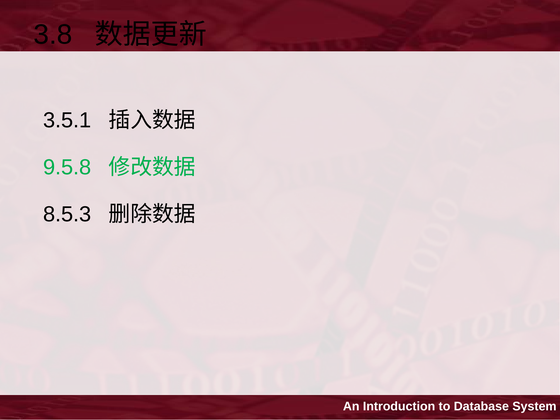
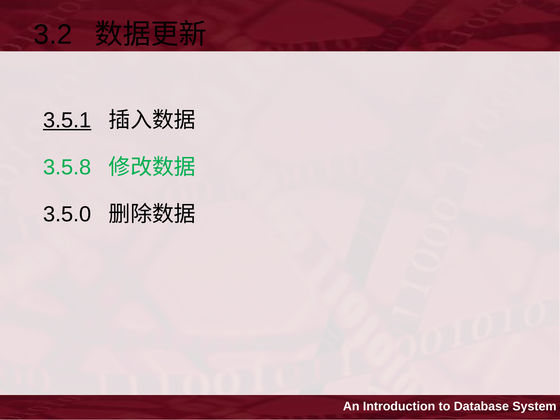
3.8: 3.8 -> 3.2
3.5.1 underline: none -> present
9.5.8: 9.5.8 -> 3.5.8
8.5.3: 8.5.3 -> 3.5.0
